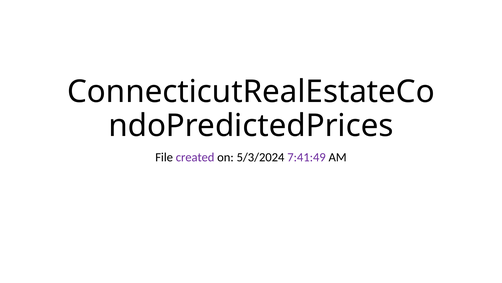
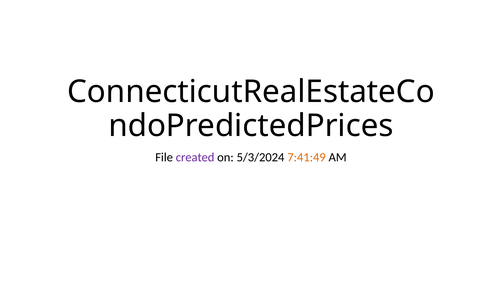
7:41:49 colour: purple -> orange
